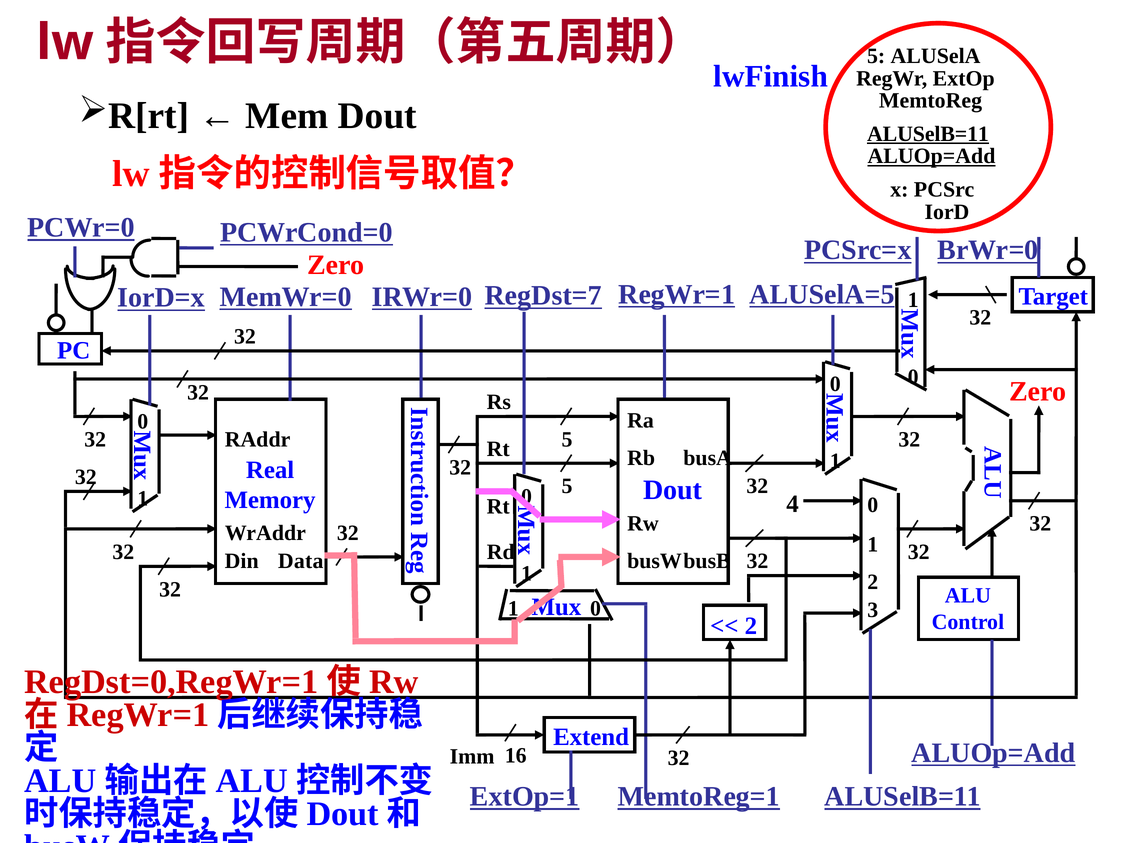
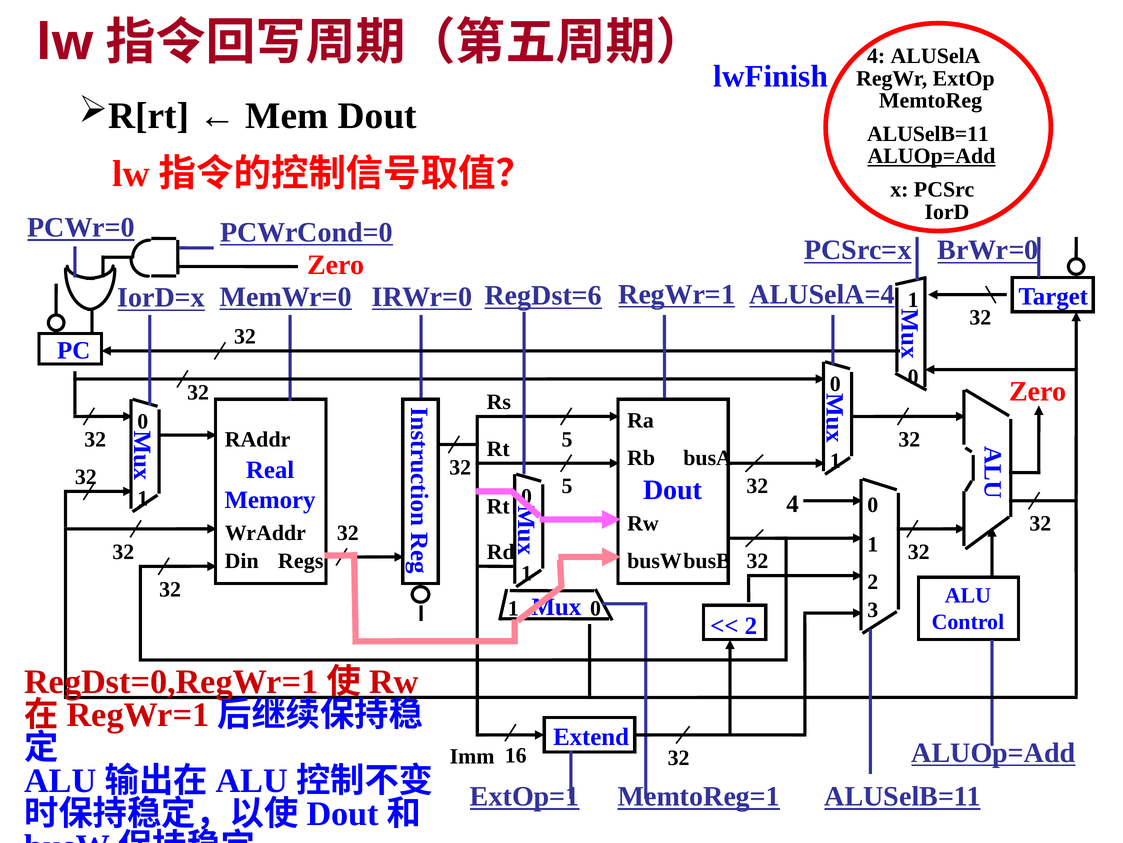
5 at (876, 56): 5 -> 4
ALUSelB=11 at (928, 134) underline: present -> none
ALUSelA=5: ALUSelA=5 -> ALUSelA=4
RegDst=7: RegDst=7 -> RegDst=6
Data: Data -> Regs
